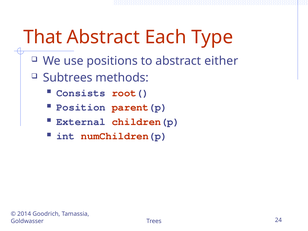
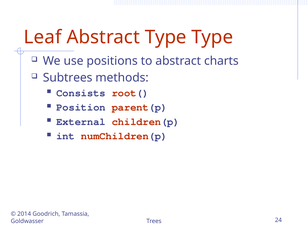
That: That -> Leaf
Abstract Each: Each -> Type
either: either -> charts
